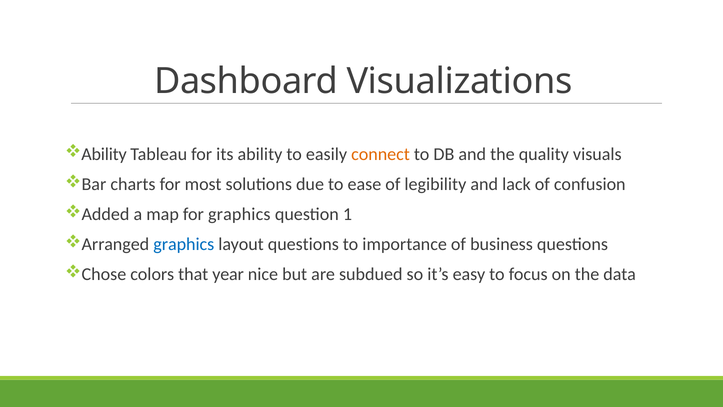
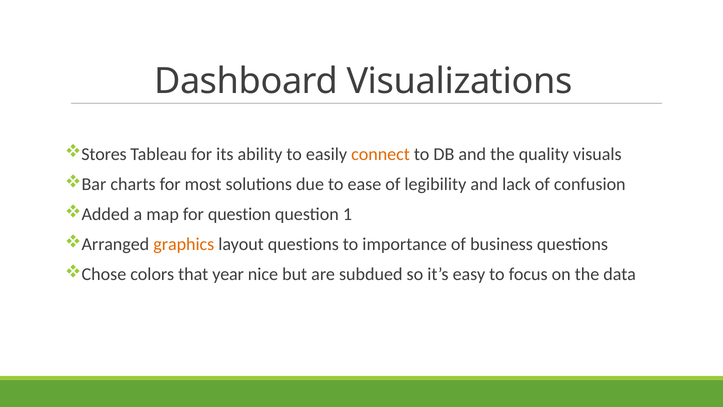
Ability at (104, 154): Ability -> Stores
for graphics: graphics -> question
graphics at (184, 244) colour: blue -> orange
